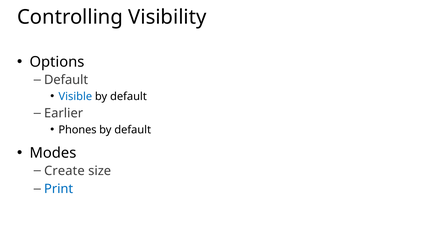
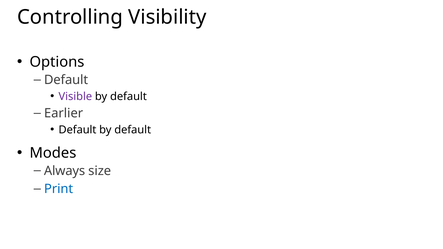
Visible colour: blue -> purple
Phones at (78, 130): Phones -> Default
Create: Create -> Always
